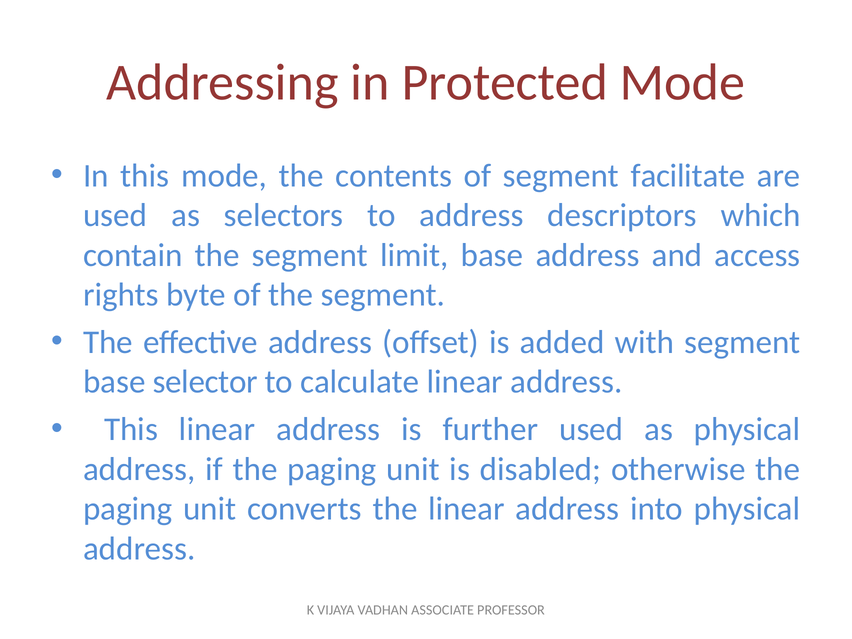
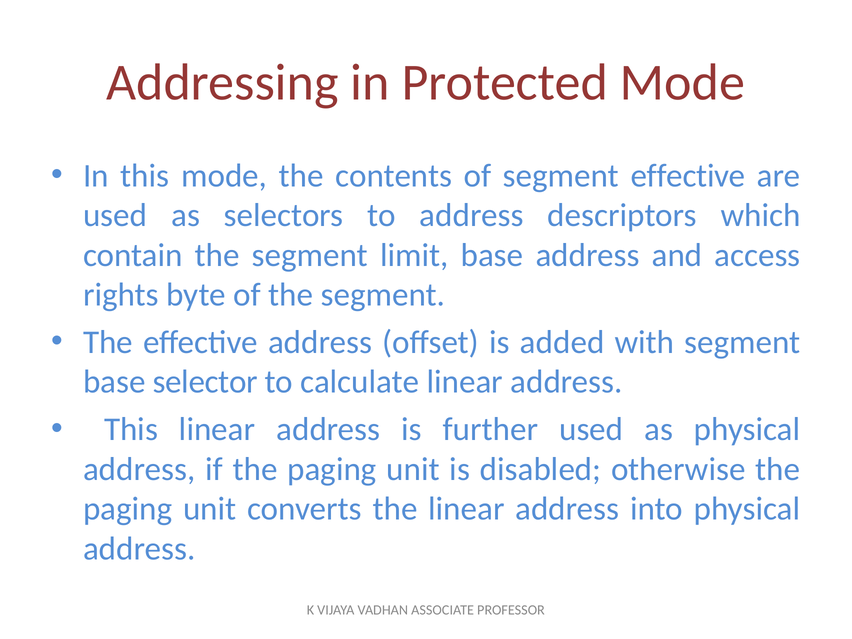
segment facilitate: facilitate -> effective
